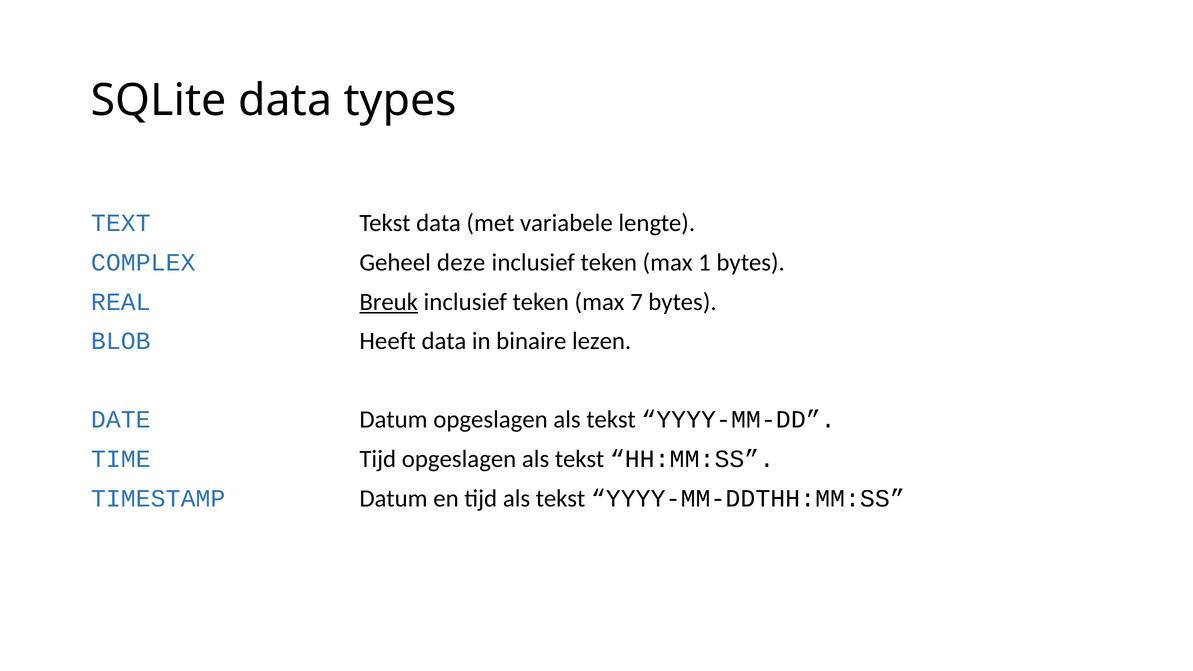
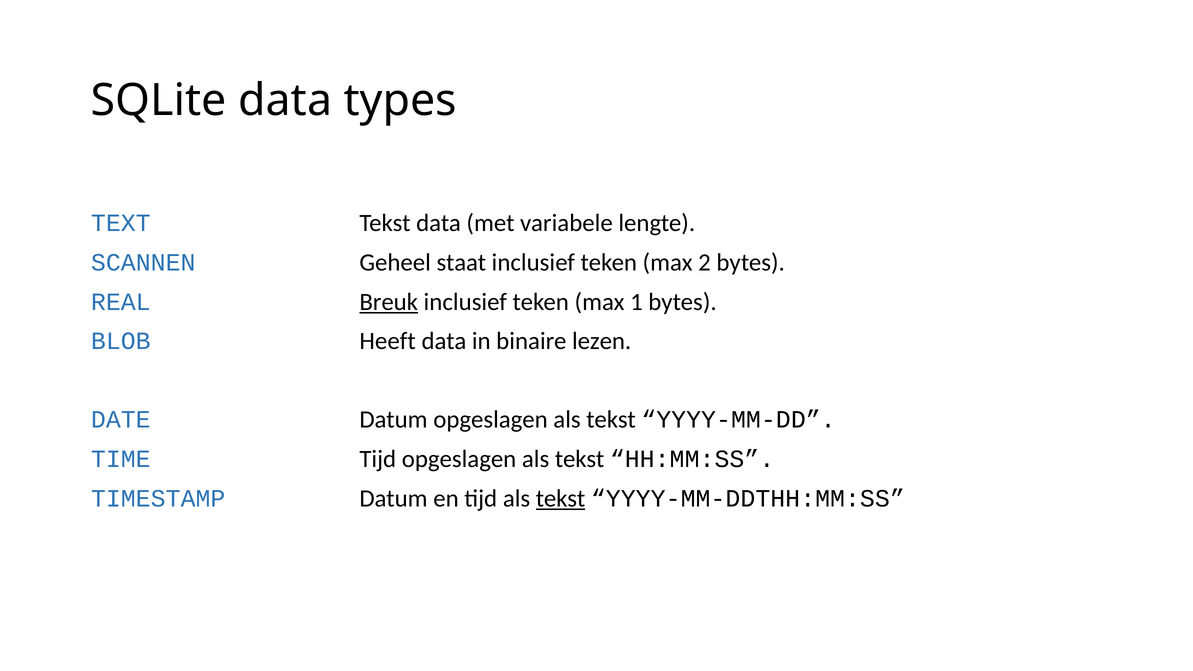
COMPLEX: COMPLEX -> SCANNEN
deze: deze -> staat
1: 1 -> 2
7: 7 -> 1
tekst at (561, 498) underline: none -> present
